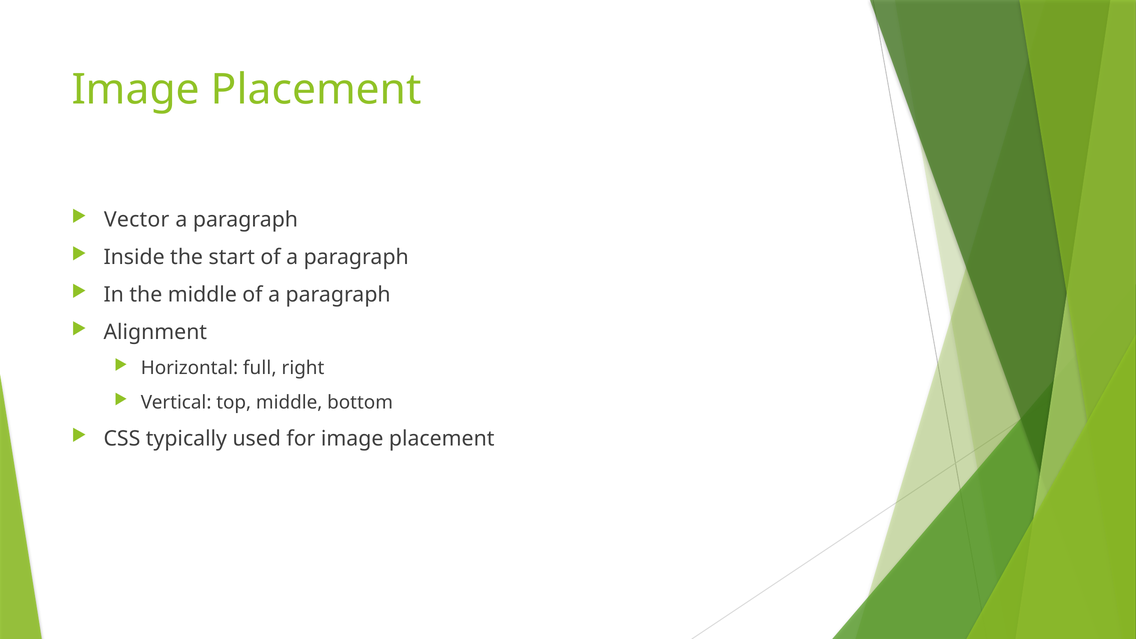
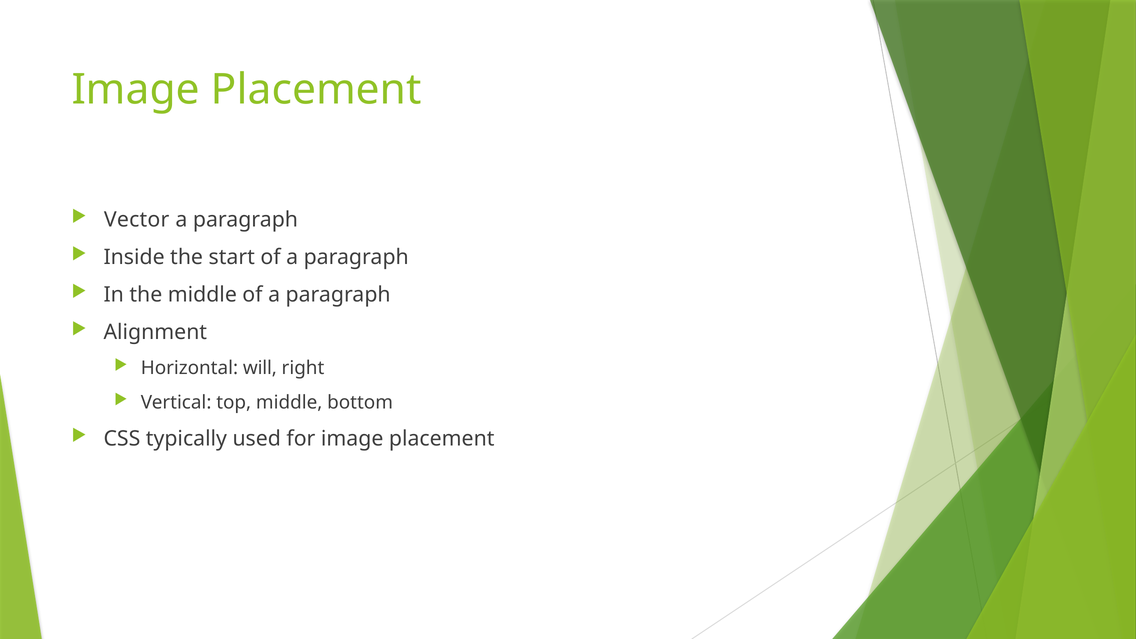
full: full -> will
